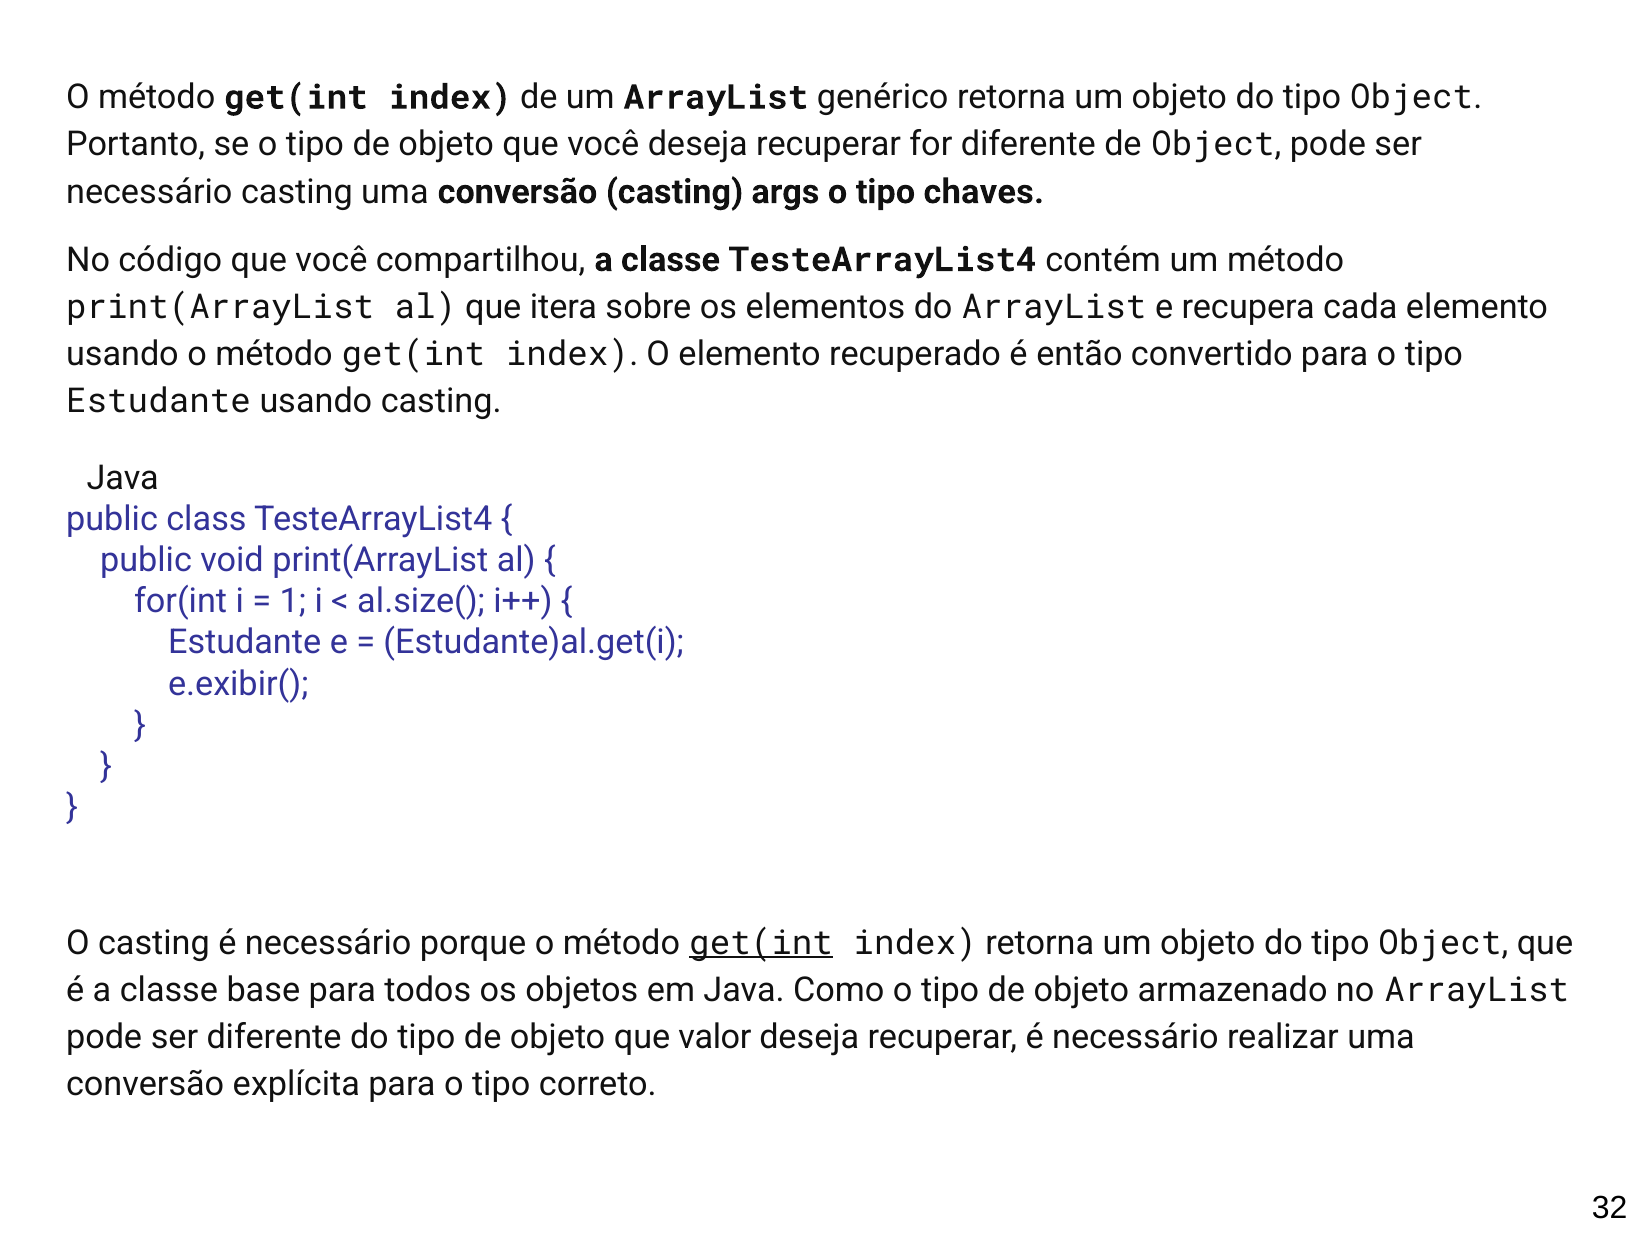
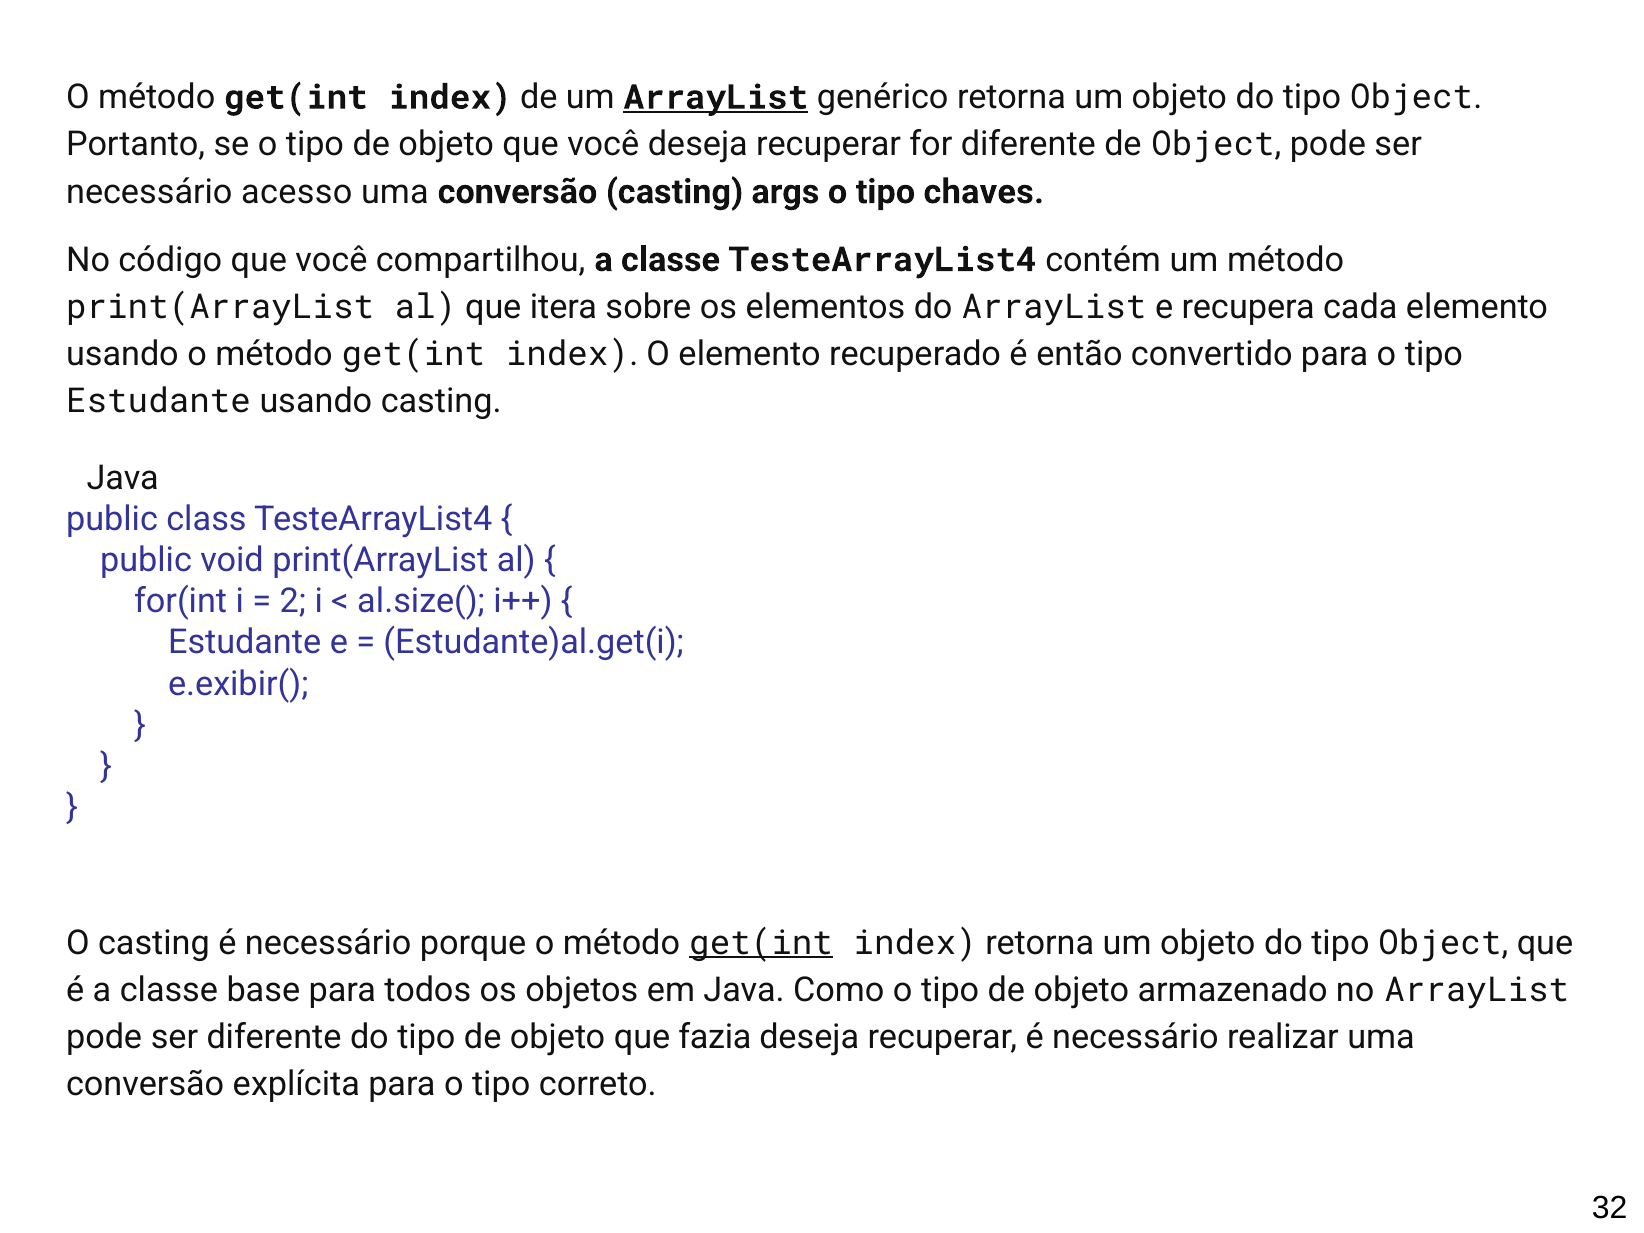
ArrayList at (716, 97) underline: none -> present
necessário casting: casting -> acesso
1: 1 -> 2
valor: valor -> fazia
